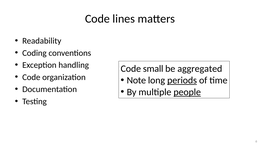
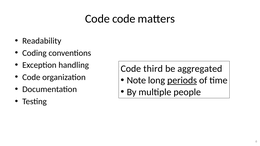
Code lines: lines -> code
small: small -> third
people underline: present -> none
